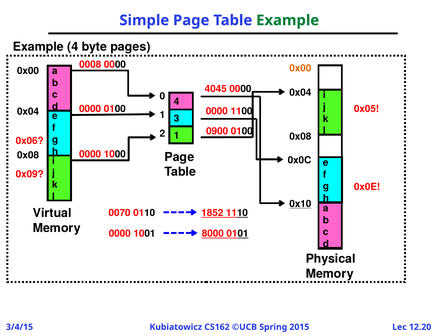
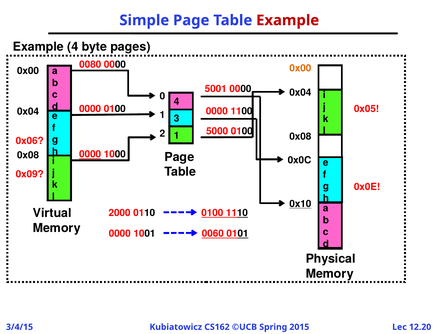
Example at (288, 20) colour: green -> red
0008: 0008 -> 0080
4045: 4045 -> 5001
0900: 0900 -> 5000
0000 at (90, 155) underline: none -> present
0070: 0070 -> 2000
0110 1852: 1852 -> 0100
8000: 8000 -> 0060
